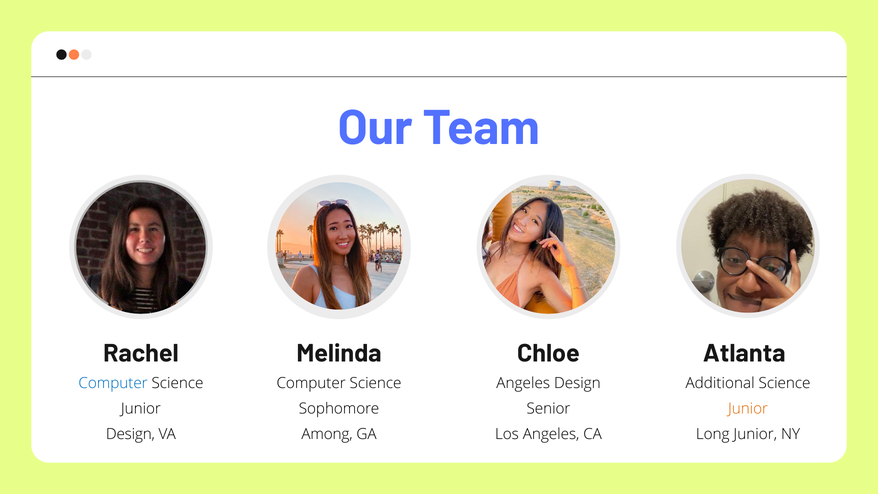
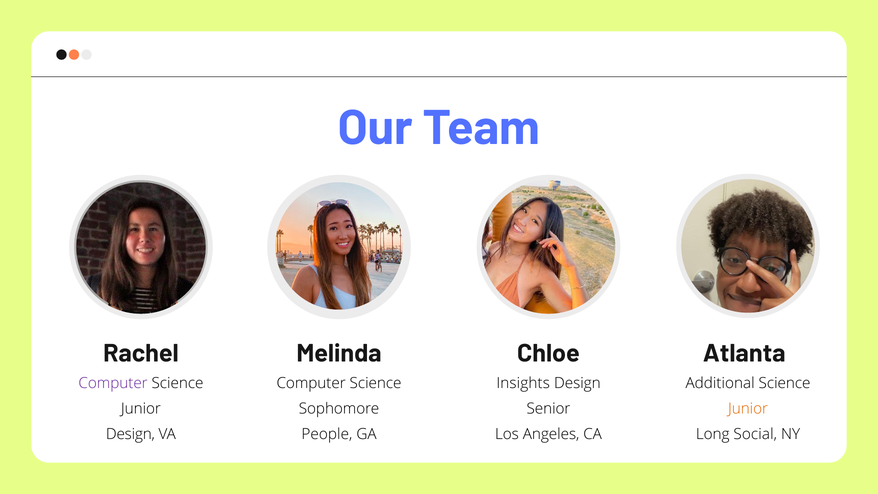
Computer at (113, 383) colour: blue -> purple
Angeles at (523, 383): Angeles -> Insights
Among: Among -> People
Long Junior: Junior -> Social
